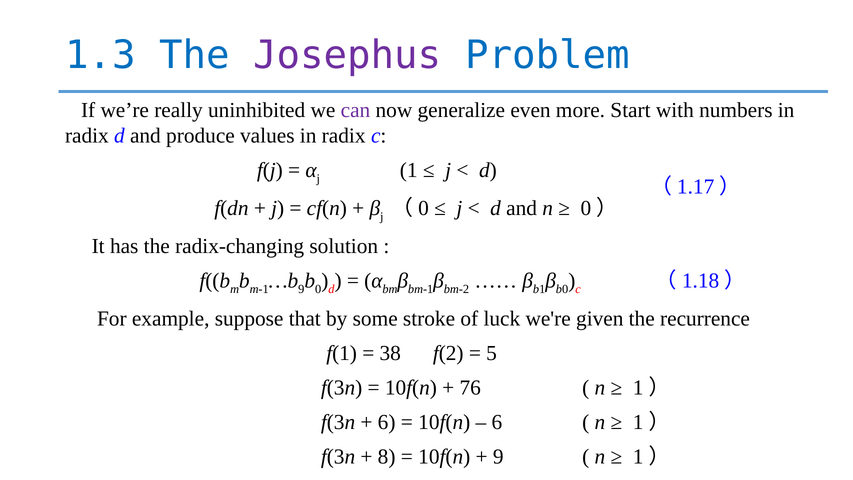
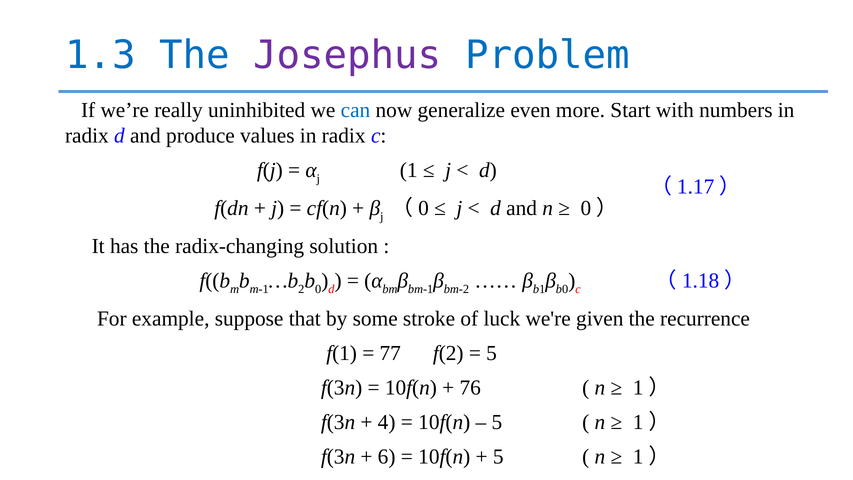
can colour: purple -> blue
9 at (301, 289): 9 -> 2
38: 38 -> 77
6 at (387, 422): 6 -> 4
6 at (497, 422): 6 -> 5
8: 8 -> 6
9 at (498, 457): 9 -> 5
